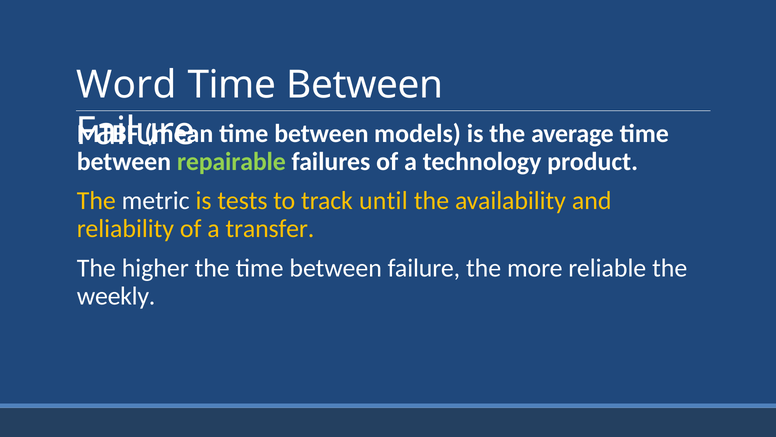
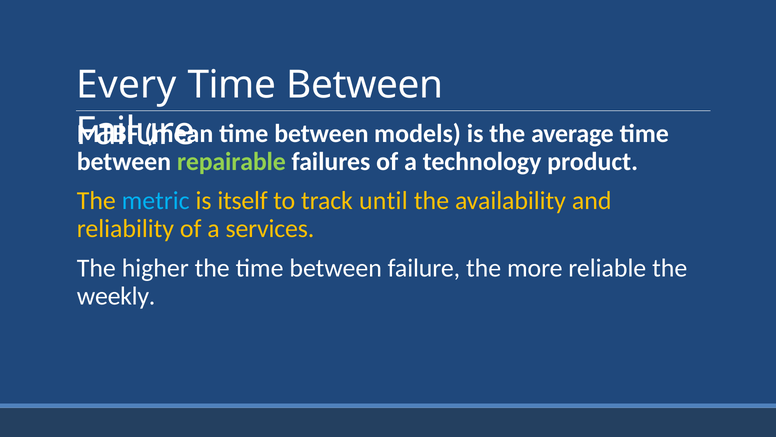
Word: Word -> Every
metric colour: white -> light blue
tests: tests -> itself
transfer: transfer -> services
